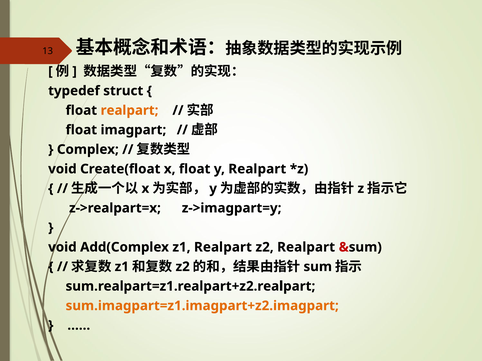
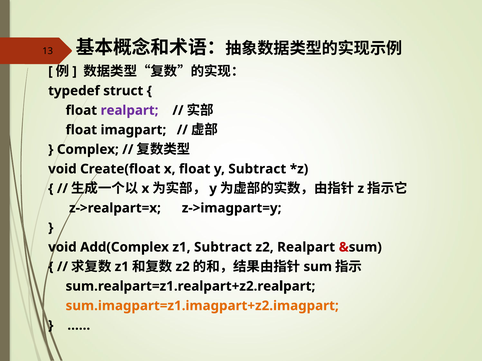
realpart at (130, 110) colour: orange -> purple
y Realpart: Realpart -> Subtract
z1 Realpart: Realpart -> Subtract
